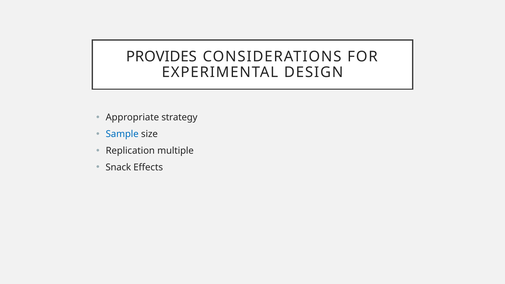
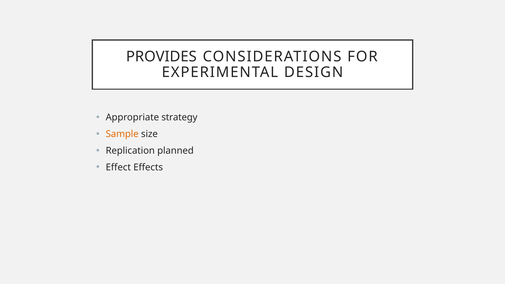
Sample colour: blue -> orange
multiple: multiple -> planned
Snack: Snack -> Effect
